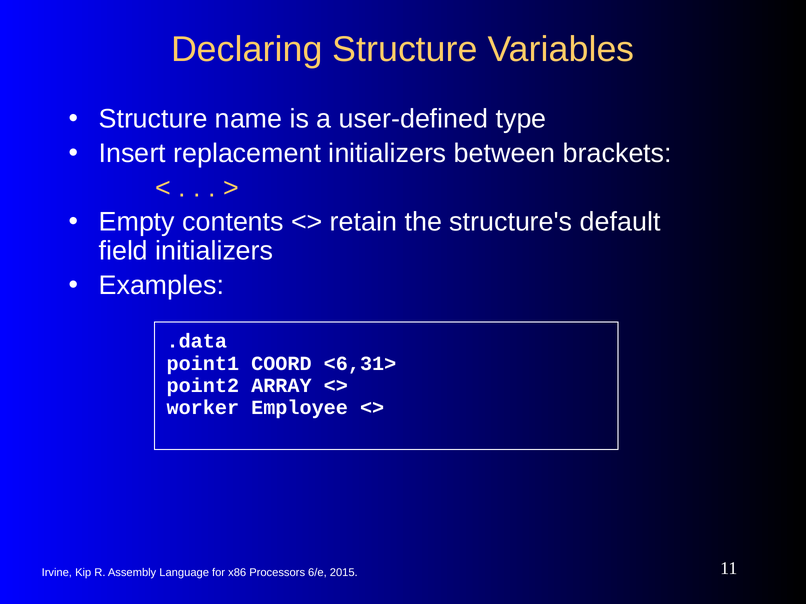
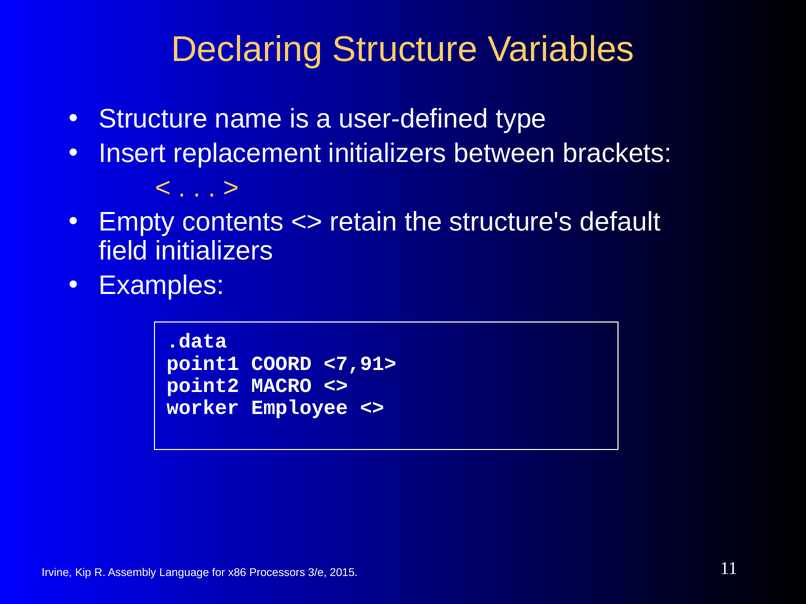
<6,31>: <6,31> -> <7,91>
ARRAY: ARRAY -> MACRO
6/e: 6/e -> 3/e
